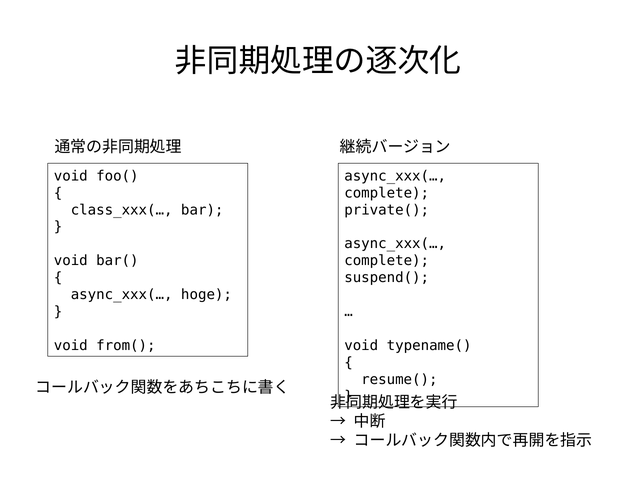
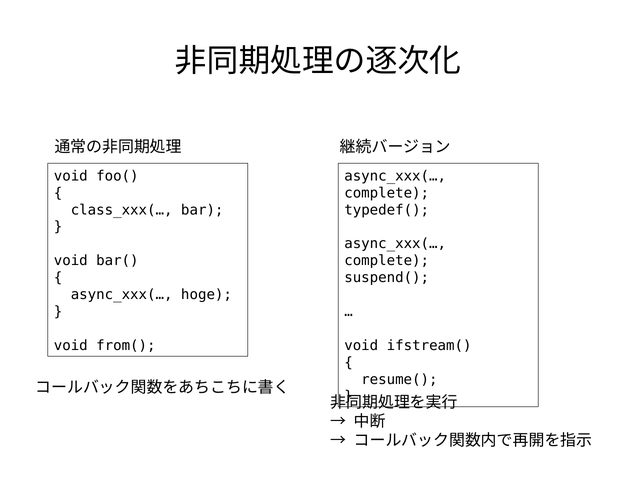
private(: private( -> typedef(
typename(: typename( -> ifstream(
